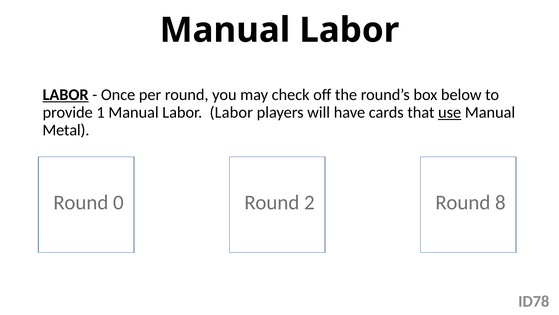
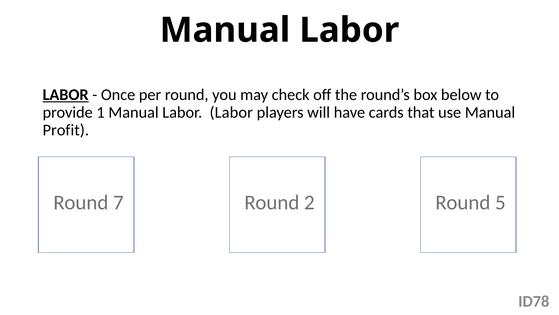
use underline: present -> none
Metal: Metal -> Profit
0: 0 -> 7
8: 8 -> 5
